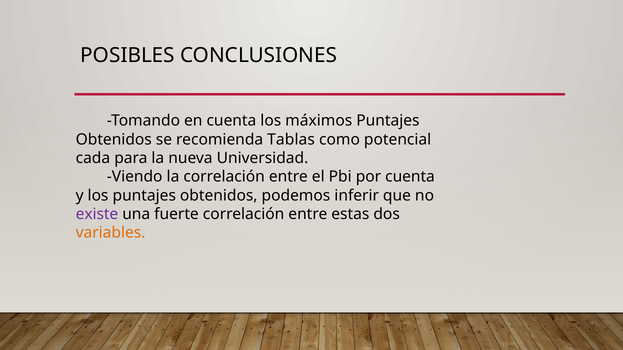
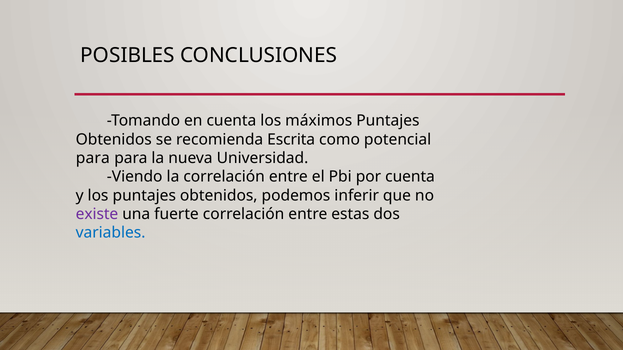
Tablas: Tablas -> Escrita
cada at (93, 158): cada -> para
variables colour: orange -> blue
